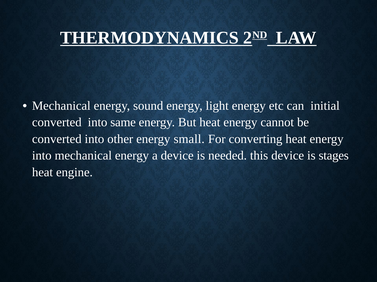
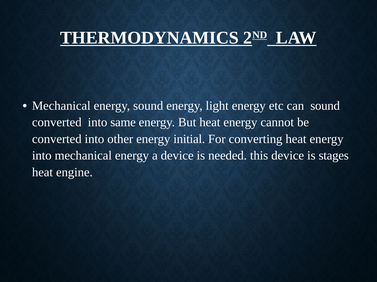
can initial: initial -> sound
small: small -> initial
